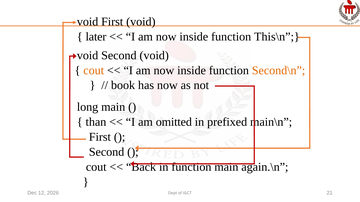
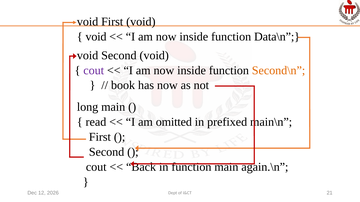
later at (96, 37): later -> void
This\n: This\n -> Data\n
cout at (94, 71) colour: orange -> purple
than: than -> read
